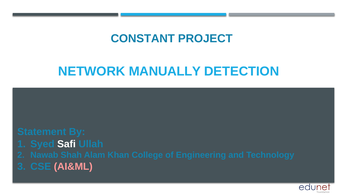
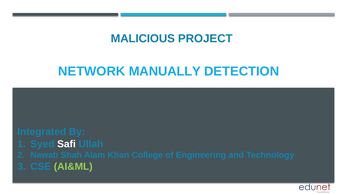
CONSTANT: CONSTANT -> MALICIOUS
Statement: Statement -> Integrated
AI&ML colour: pink -> light green
